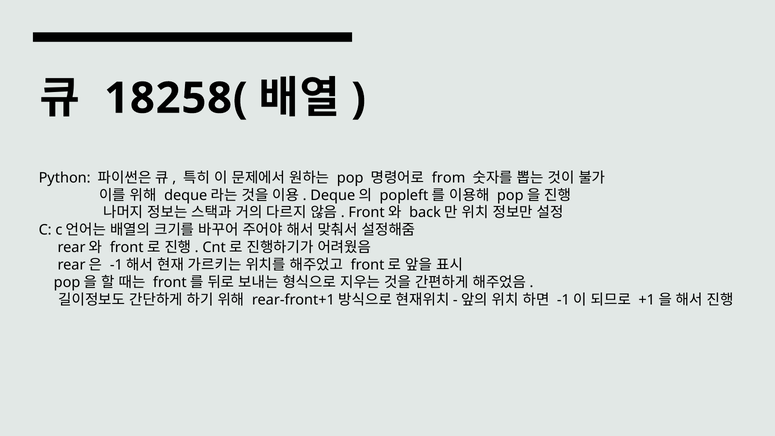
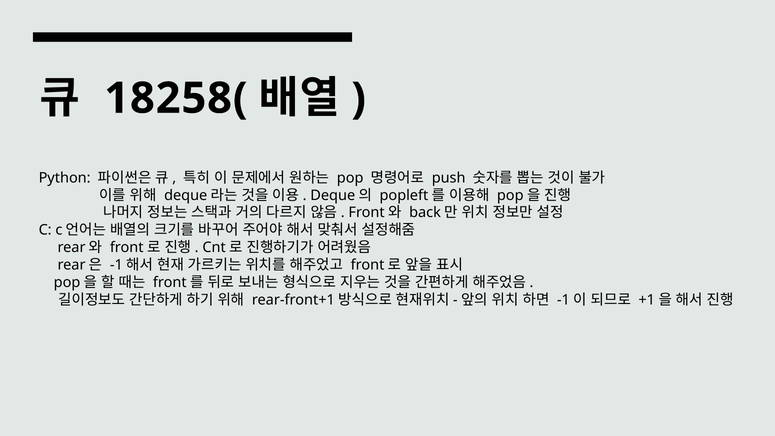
from: from -> push
